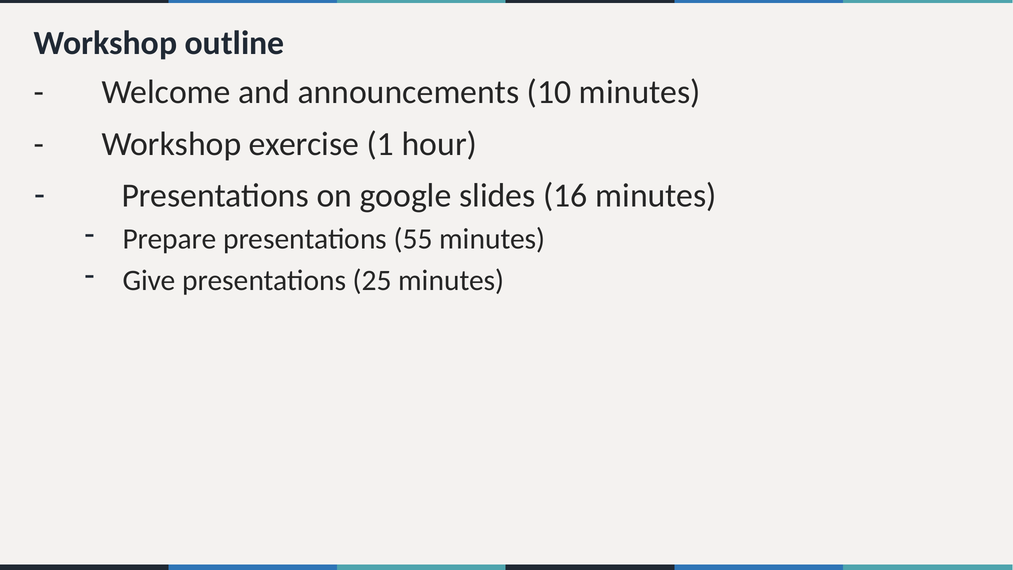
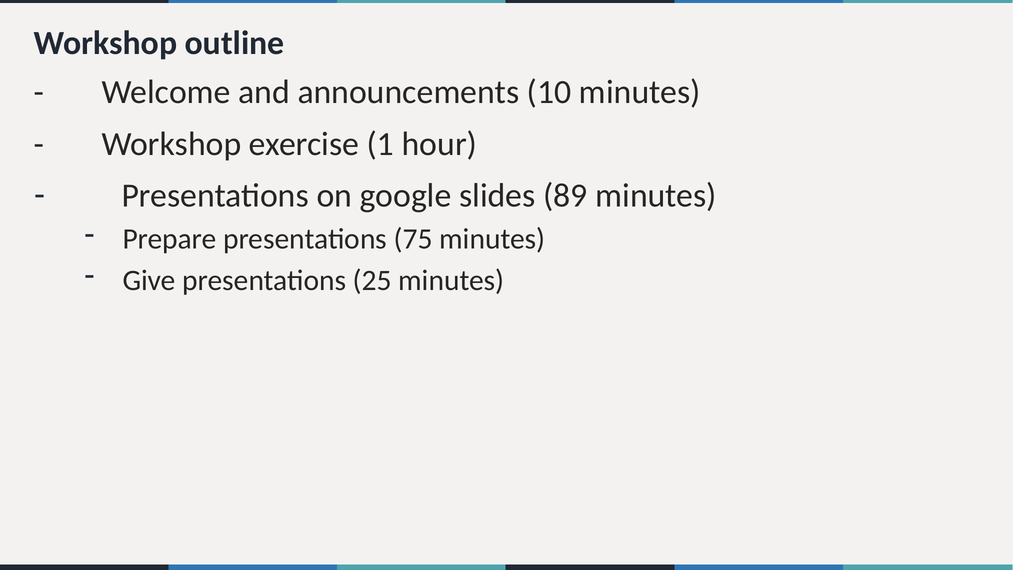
16: 16 -> 89
55: 55 -> 75
